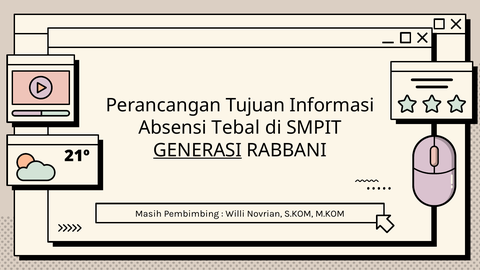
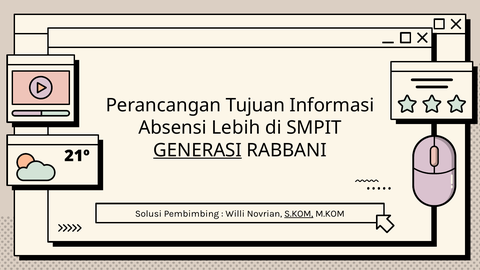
Tebal: Tebal -> Lebih
Masih: Masih -> Solusi
S.KOM underline: none -> present
